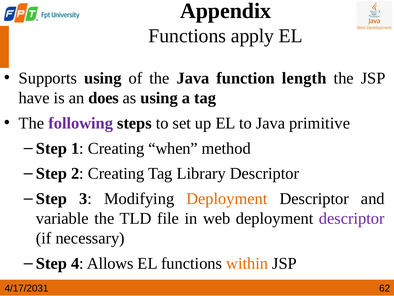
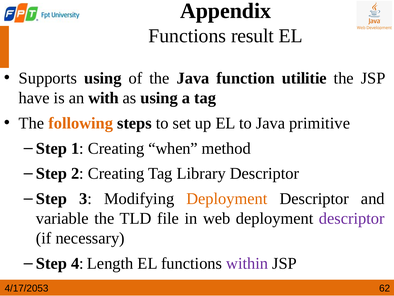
apply: apply -> result
length: length -> utilitie
does: does -> with
following colour: purple -> orange
Allows: Allows -> Length
within colour: orange -> purple
4/17/2031: 4/17/2031 -> 4/17/2053
